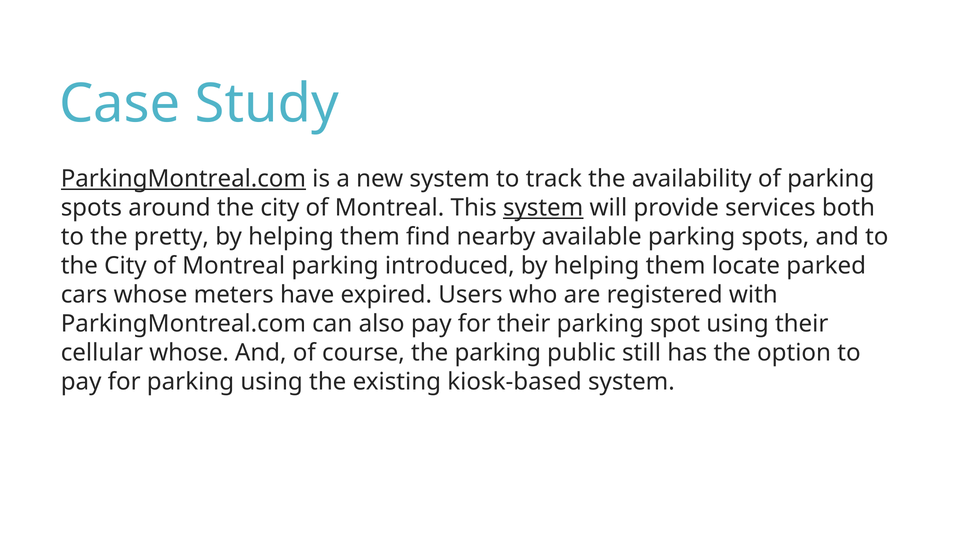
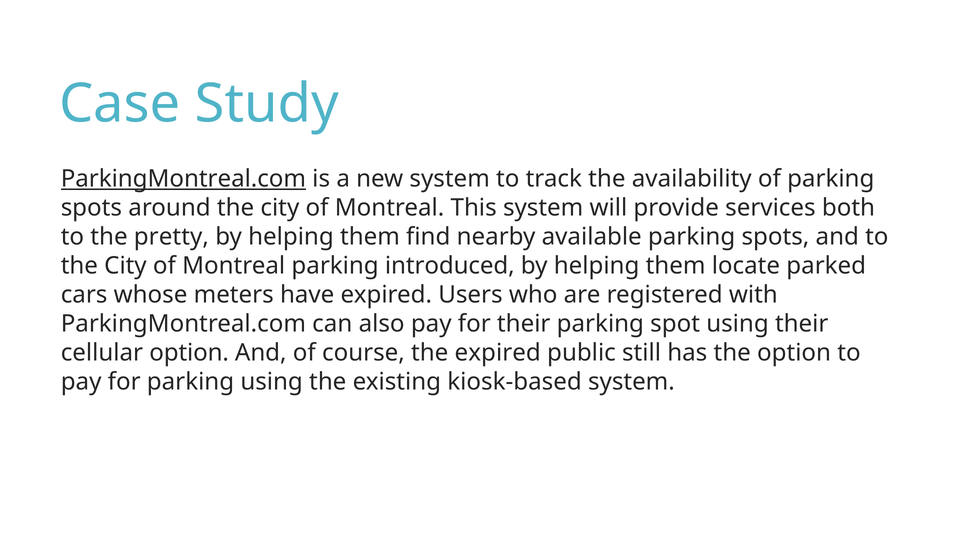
system at (543, 208) underline: present -> none
cellular whose: whose -> option
the parking: parking -> expired
